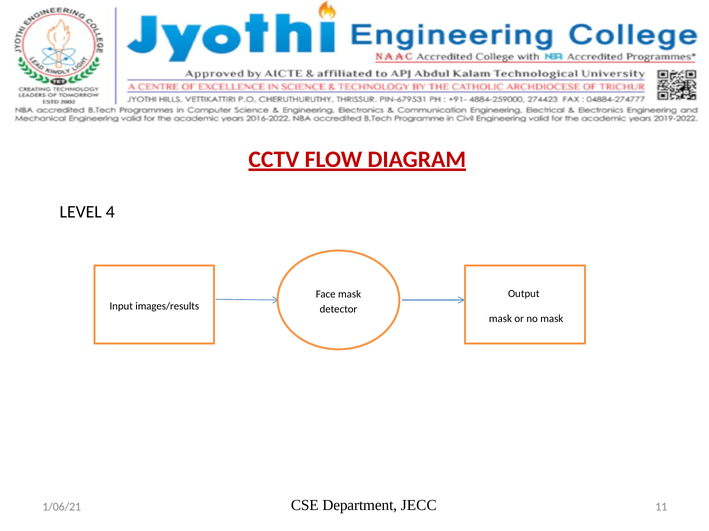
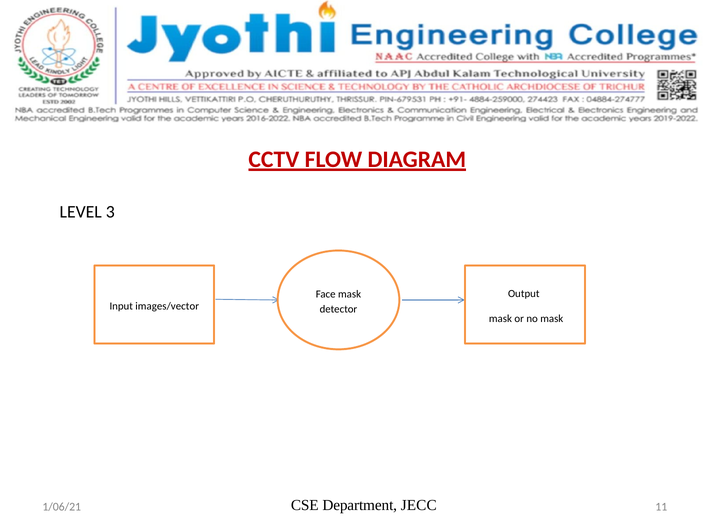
4: 4 -> 3
images/results: images/results -> images/vector
